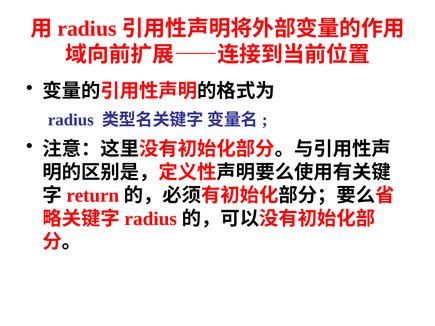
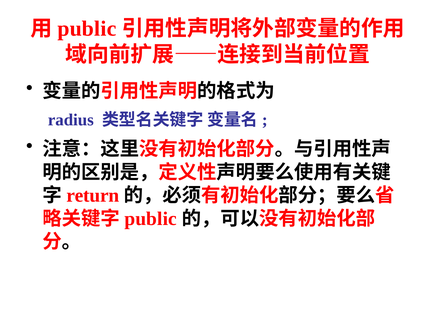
radius at (87, 29): radius -> public
radius at (151, 219): radius -> public
